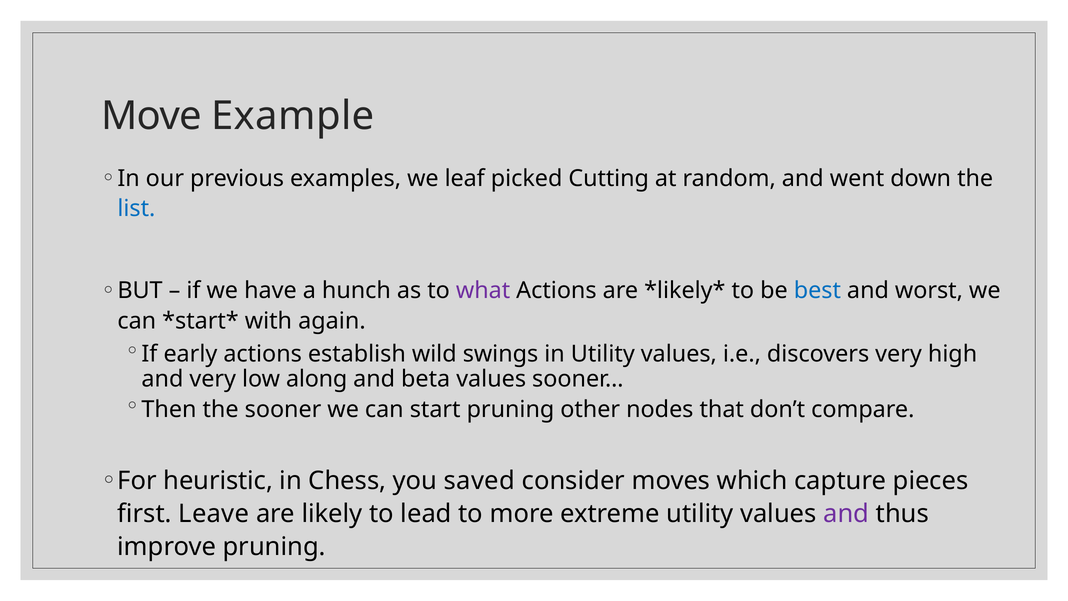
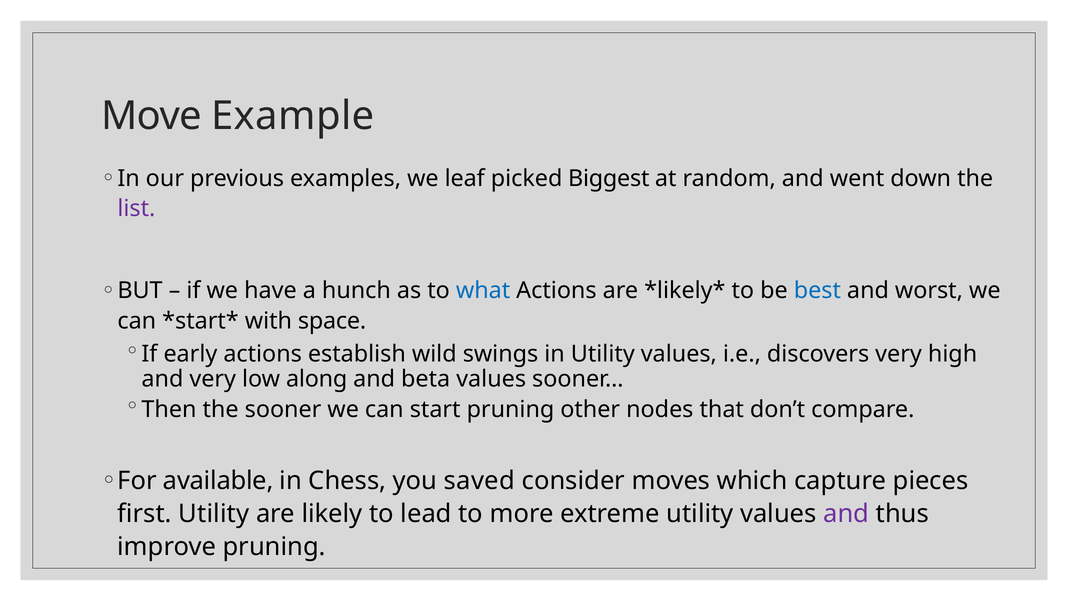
Cutting: Cutting -> Biggest
list colour: blue -> purple
what colour: purple -> blue
again: again -> space
heuristic: heuristic -> available
first Leave: Leave -> Utility
